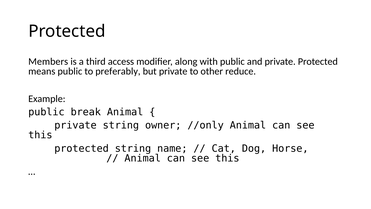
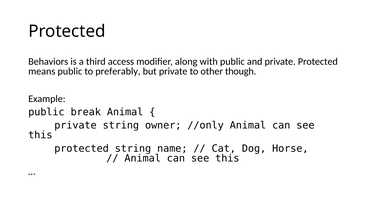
Members: Members -> Behaviors
reduce: reduce -> though
